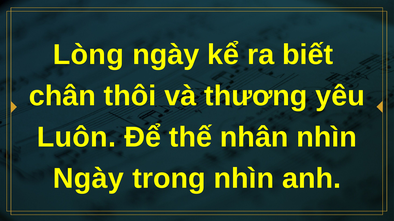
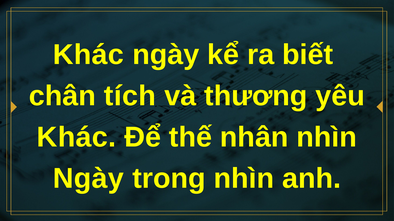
Lòng at (88, 55): Lòng -> Khác
thôi: thôi -> tích
Luôn at (76, 137): Luôn -> Khác
